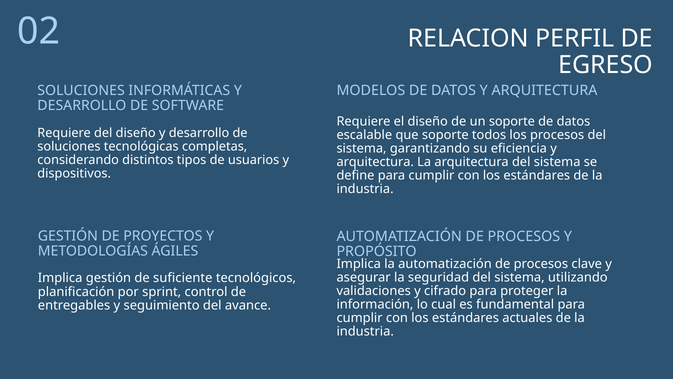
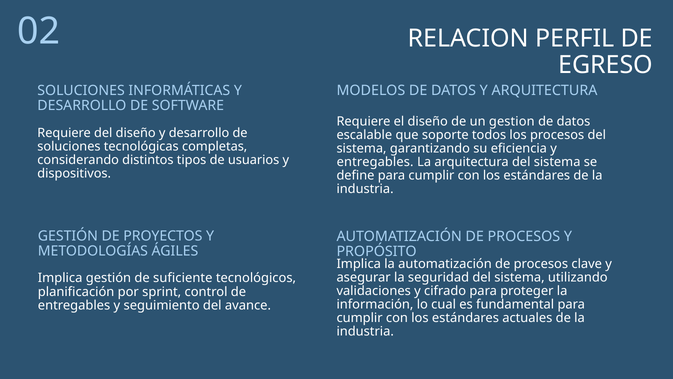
un soporte: soporte -> gestion
arquitectura at (375, 162): arquitectura -> entregables
